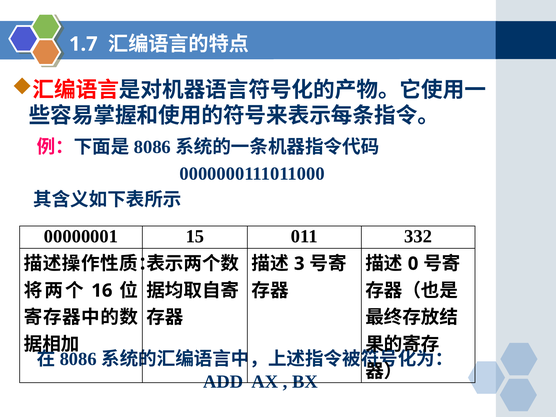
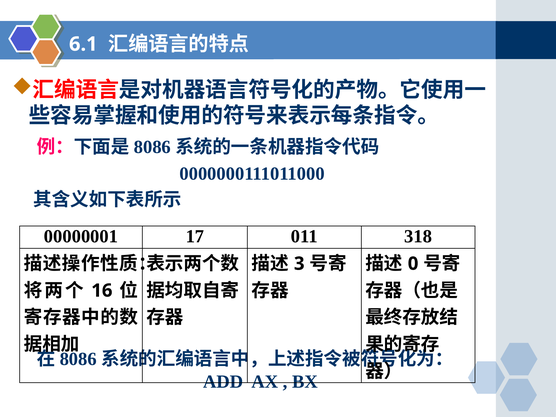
1.7: 1.7 -> 6.1
15: 15 -> 17
332: 332 -> 318
